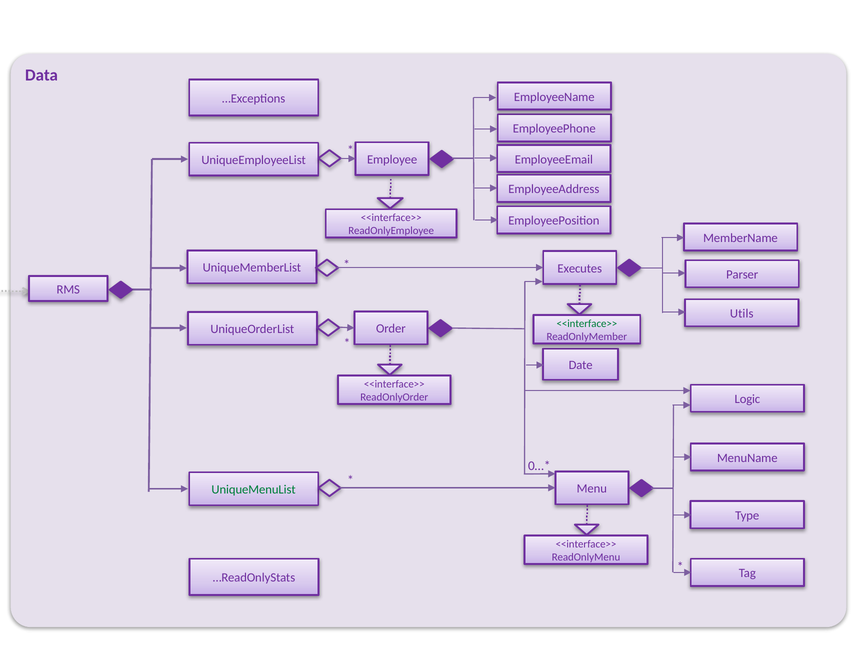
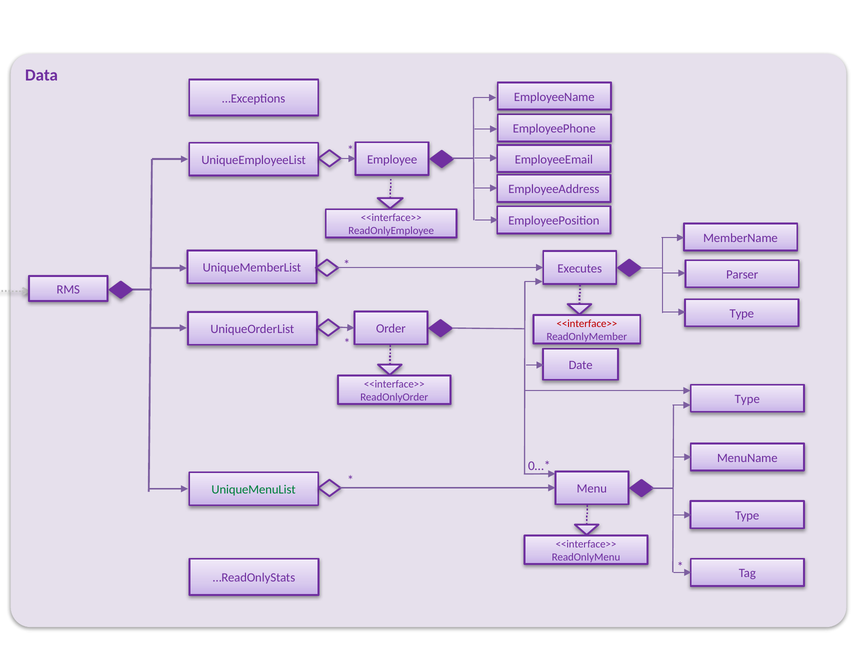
Utils at (742, 314): Utils -> Type
<<interface>> at (587, 323) colour: green -> red
Logic at (747, 399): Logic -> Type
